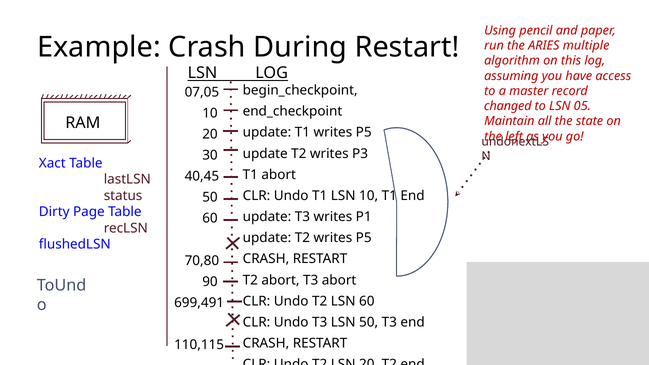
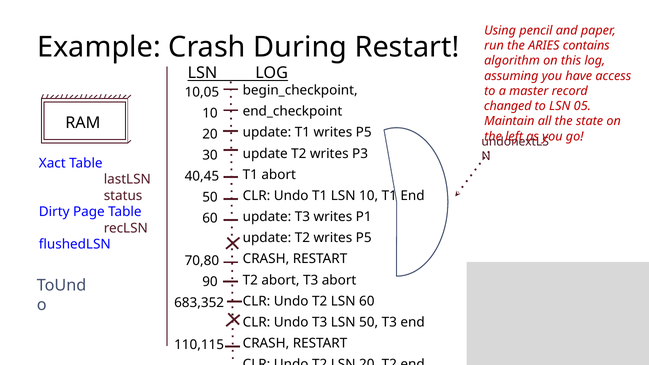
multiple: multiple -> contains
07,05: 07,05 -> 10,05
699,491: 699,491 -> 683,352
